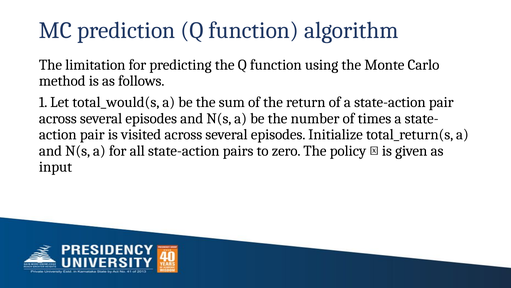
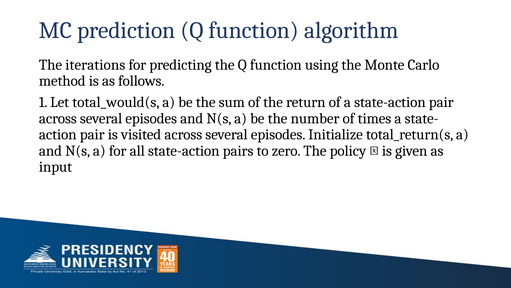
limitation: limitation -> iterations
